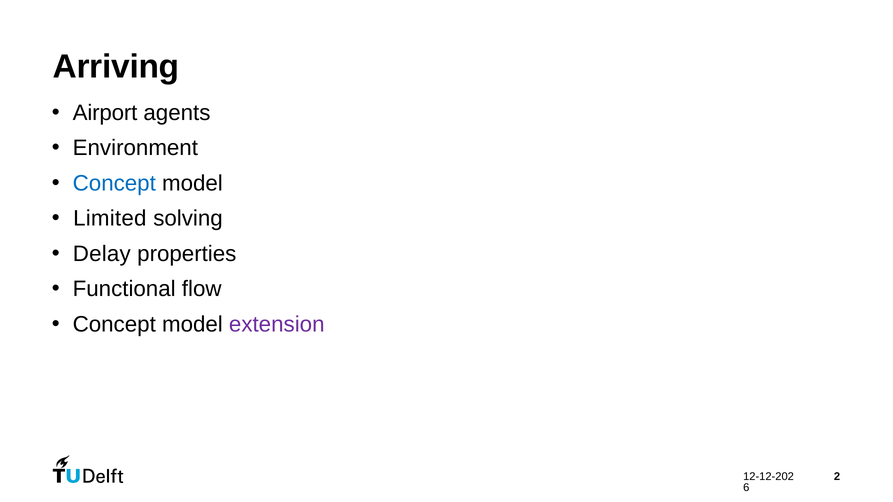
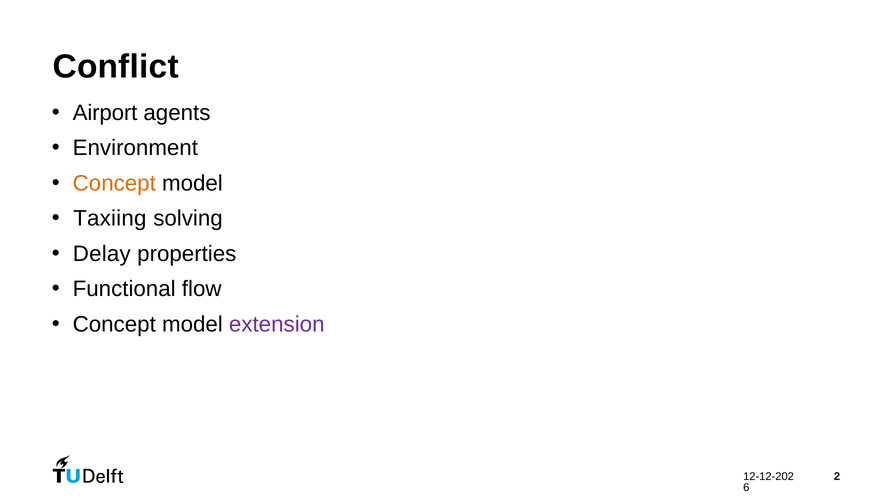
Arriving: Arriving -> Conflict
Concept at (114, 183) colour: blue -> orange
Limited: Limited -> Taxiing
